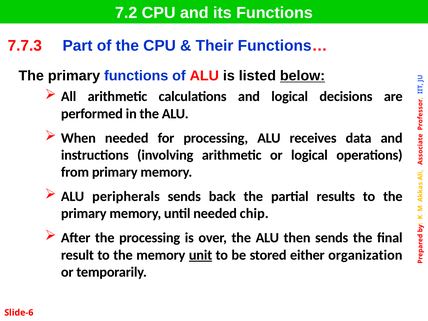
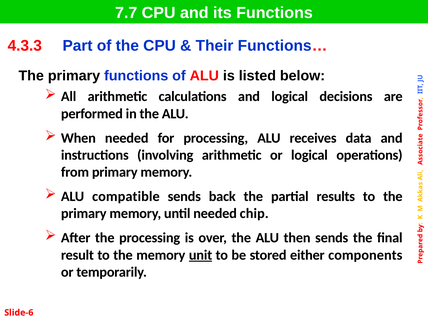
7.2: 7.2 -> 7.7
7.7.3: 7.7.3 -> 4.3.3
below underline: present -> none
peripherals: peripherals -> compatible
organization: organization -> components
